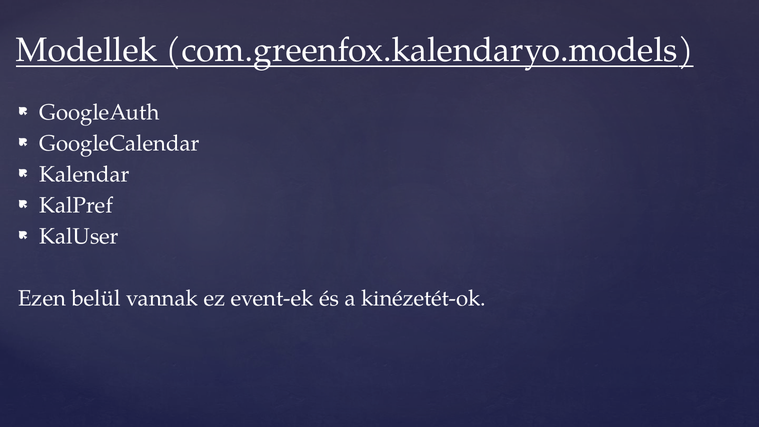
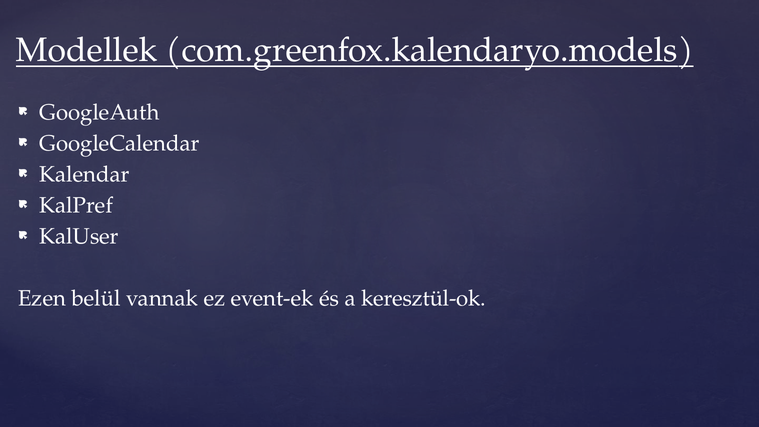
kinézetét-ok: kinézetét-ok -> keresztül-ok
